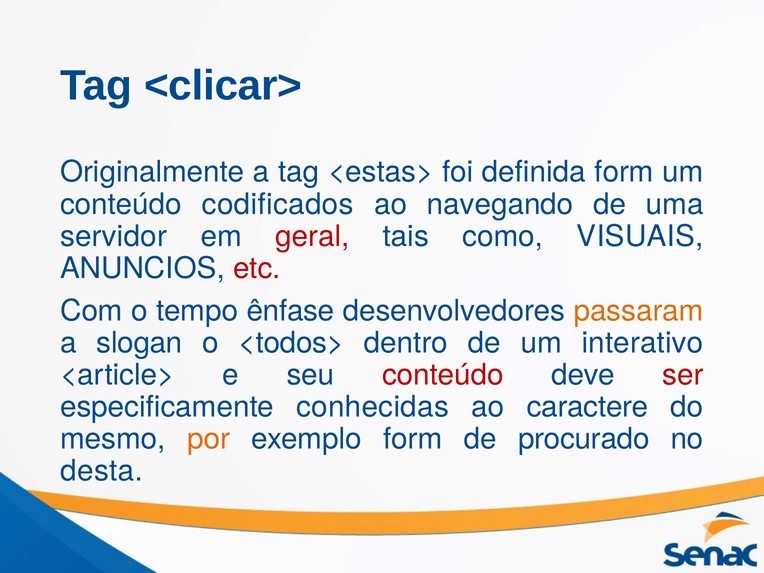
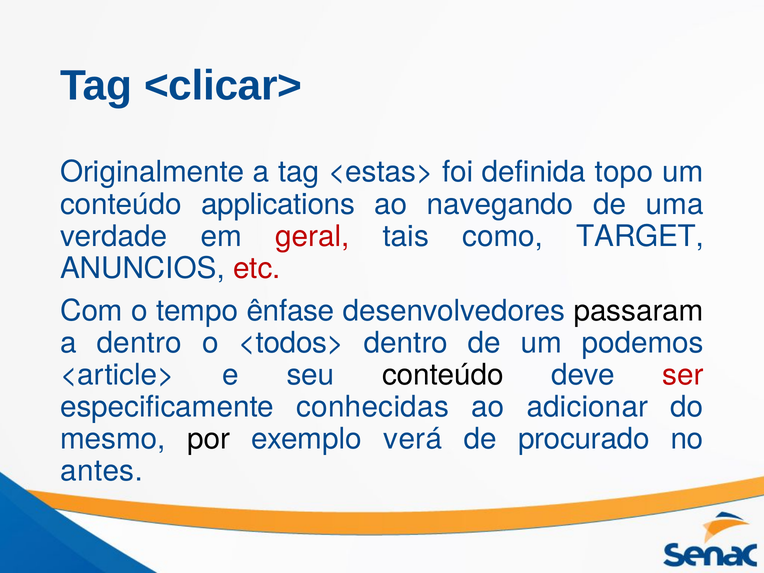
definida form: form -> topo
codificados: codificados -> applications
servidor: servidor -> verdade
VISUAIS: VISUAIS -> TARGET
passaram colour: orange -> black
a slogan: slogan -> dentro
interativo: interativo -> podemos
conteúdo at (443, 375) colour: red -> black
caractere: caractere -> adicionar
por colour: orange -> black
exemplo form: form -> verá
desta: desta -> antes
